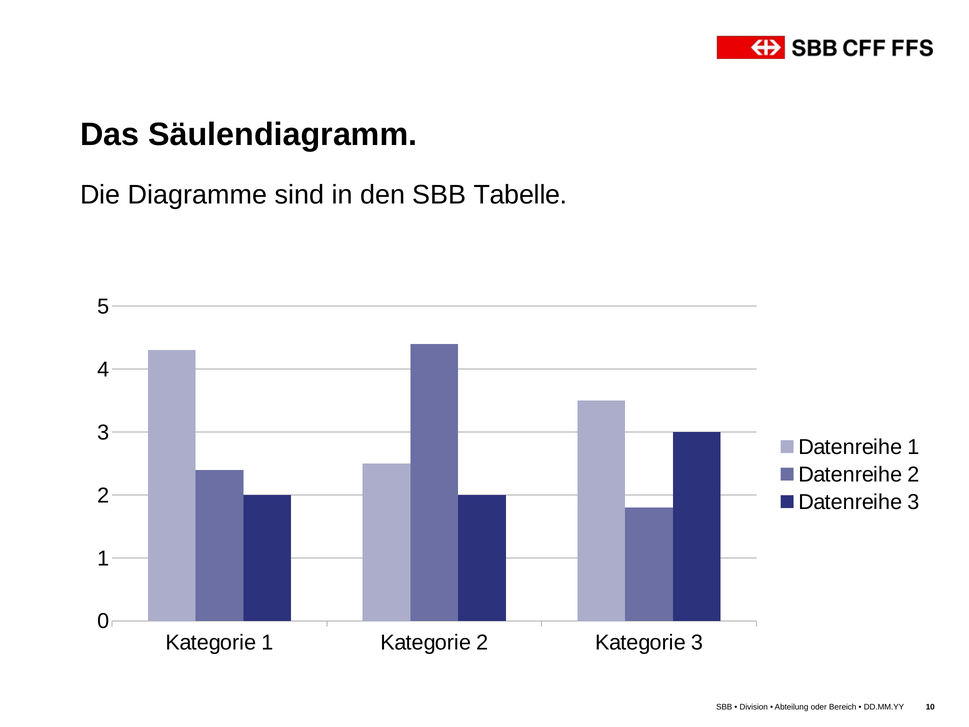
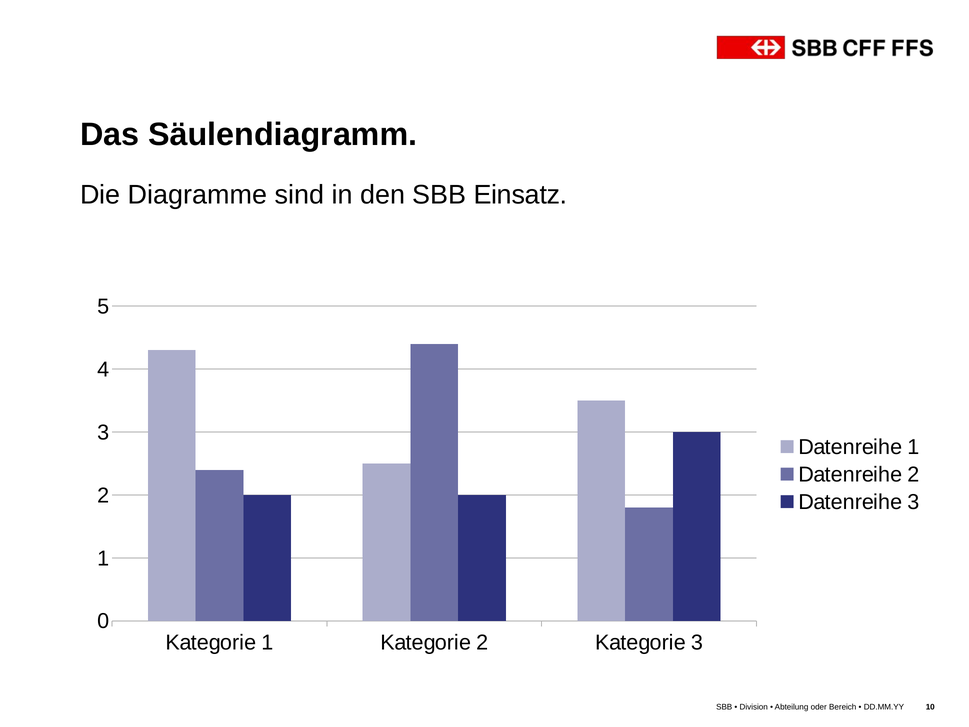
Tabelle: Tabelle -> Einsatz
